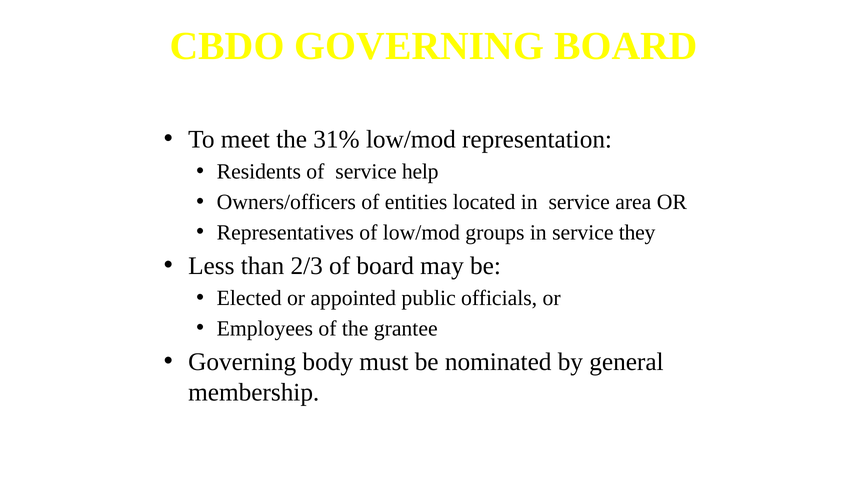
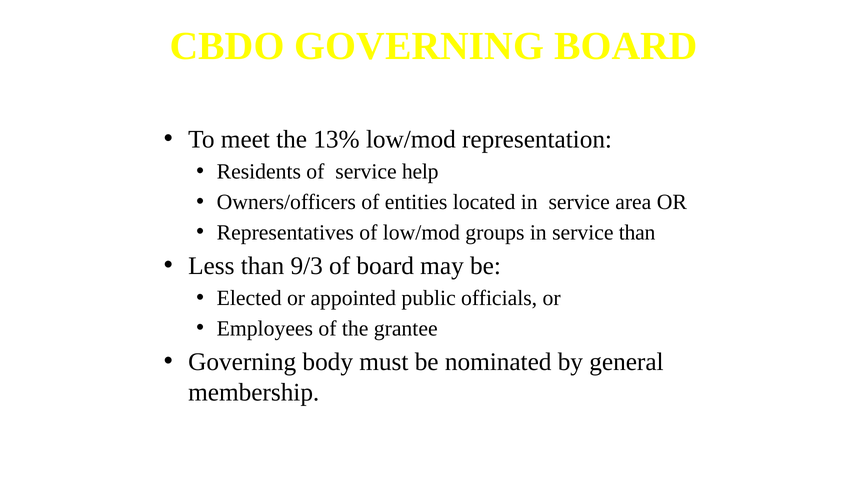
31%: 31% -> 13%
service they: they -> than
2/3: 2/3 -> 9/3
